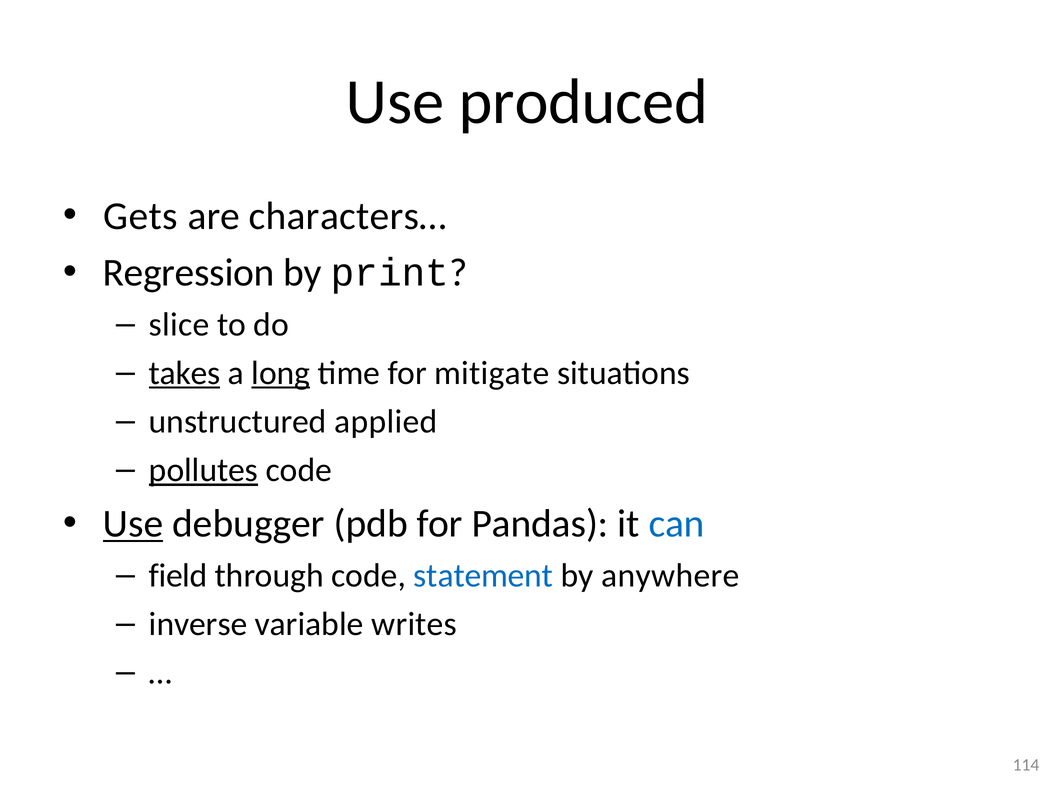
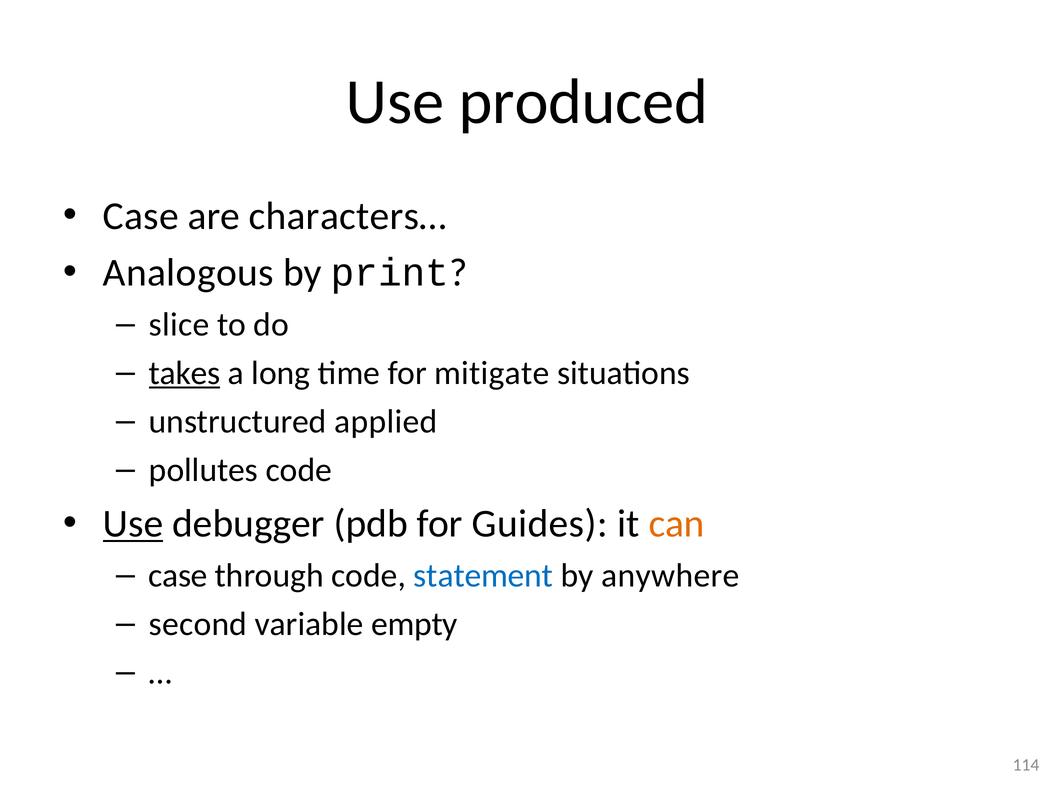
Gets at (141, 216): Gets -> Case
Regression: Regression -> Analogous
long underline: present -> none
pollutes underline: present -> none
Pandas: Pandas -> Guides
can colour: blue -> orange
field at (178, 576): field -> case
inverse: inverse -> second
writes: writes -> empty
